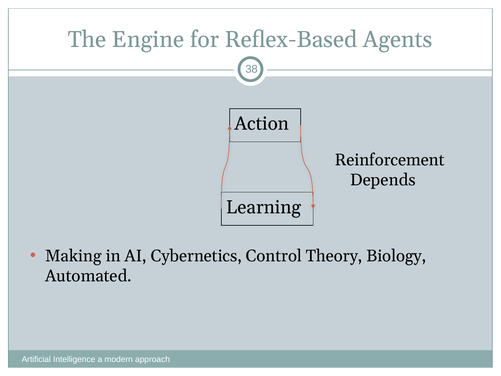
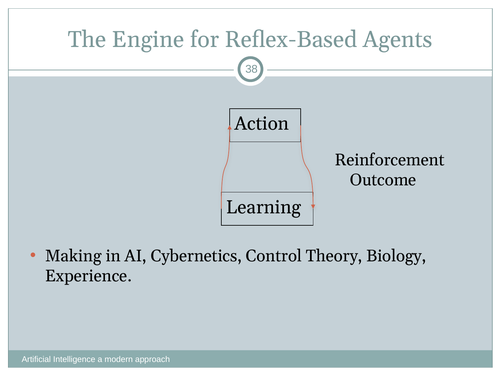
Depends: Depends -> Outcome
Automated: Automated -> Experience
